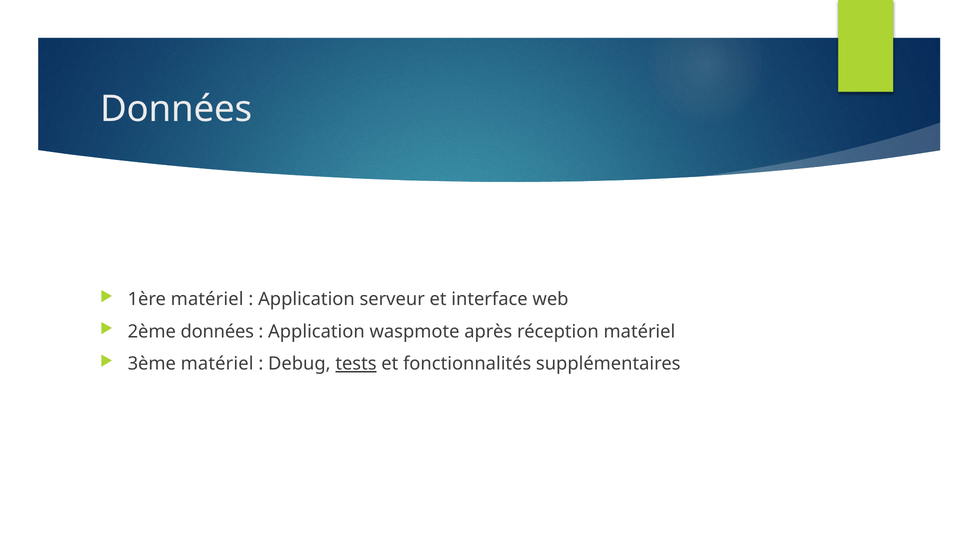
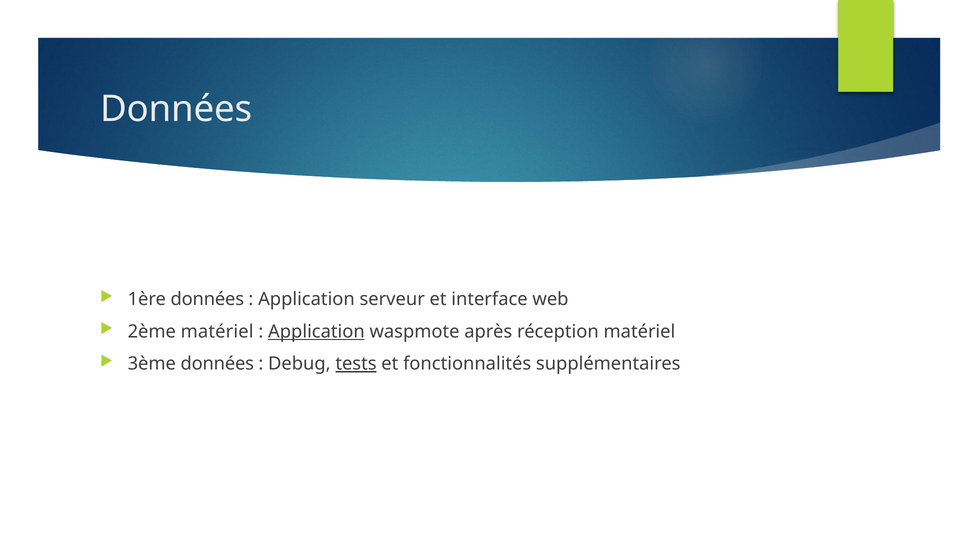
1ère matériel: matériel -> données
2ème données: données -> matériel
Application at (316, 331) underline: none -> present
3ème matériel: matériel -> données
